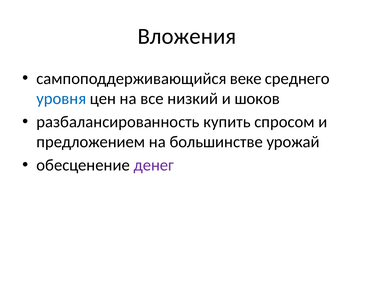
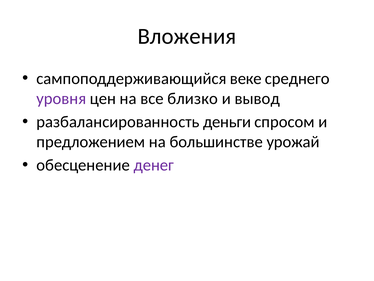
уровня colour: blue -> purple
низкий: низкий -> близко
шоков: шоков -> вывод
купить: купить -> деньги
